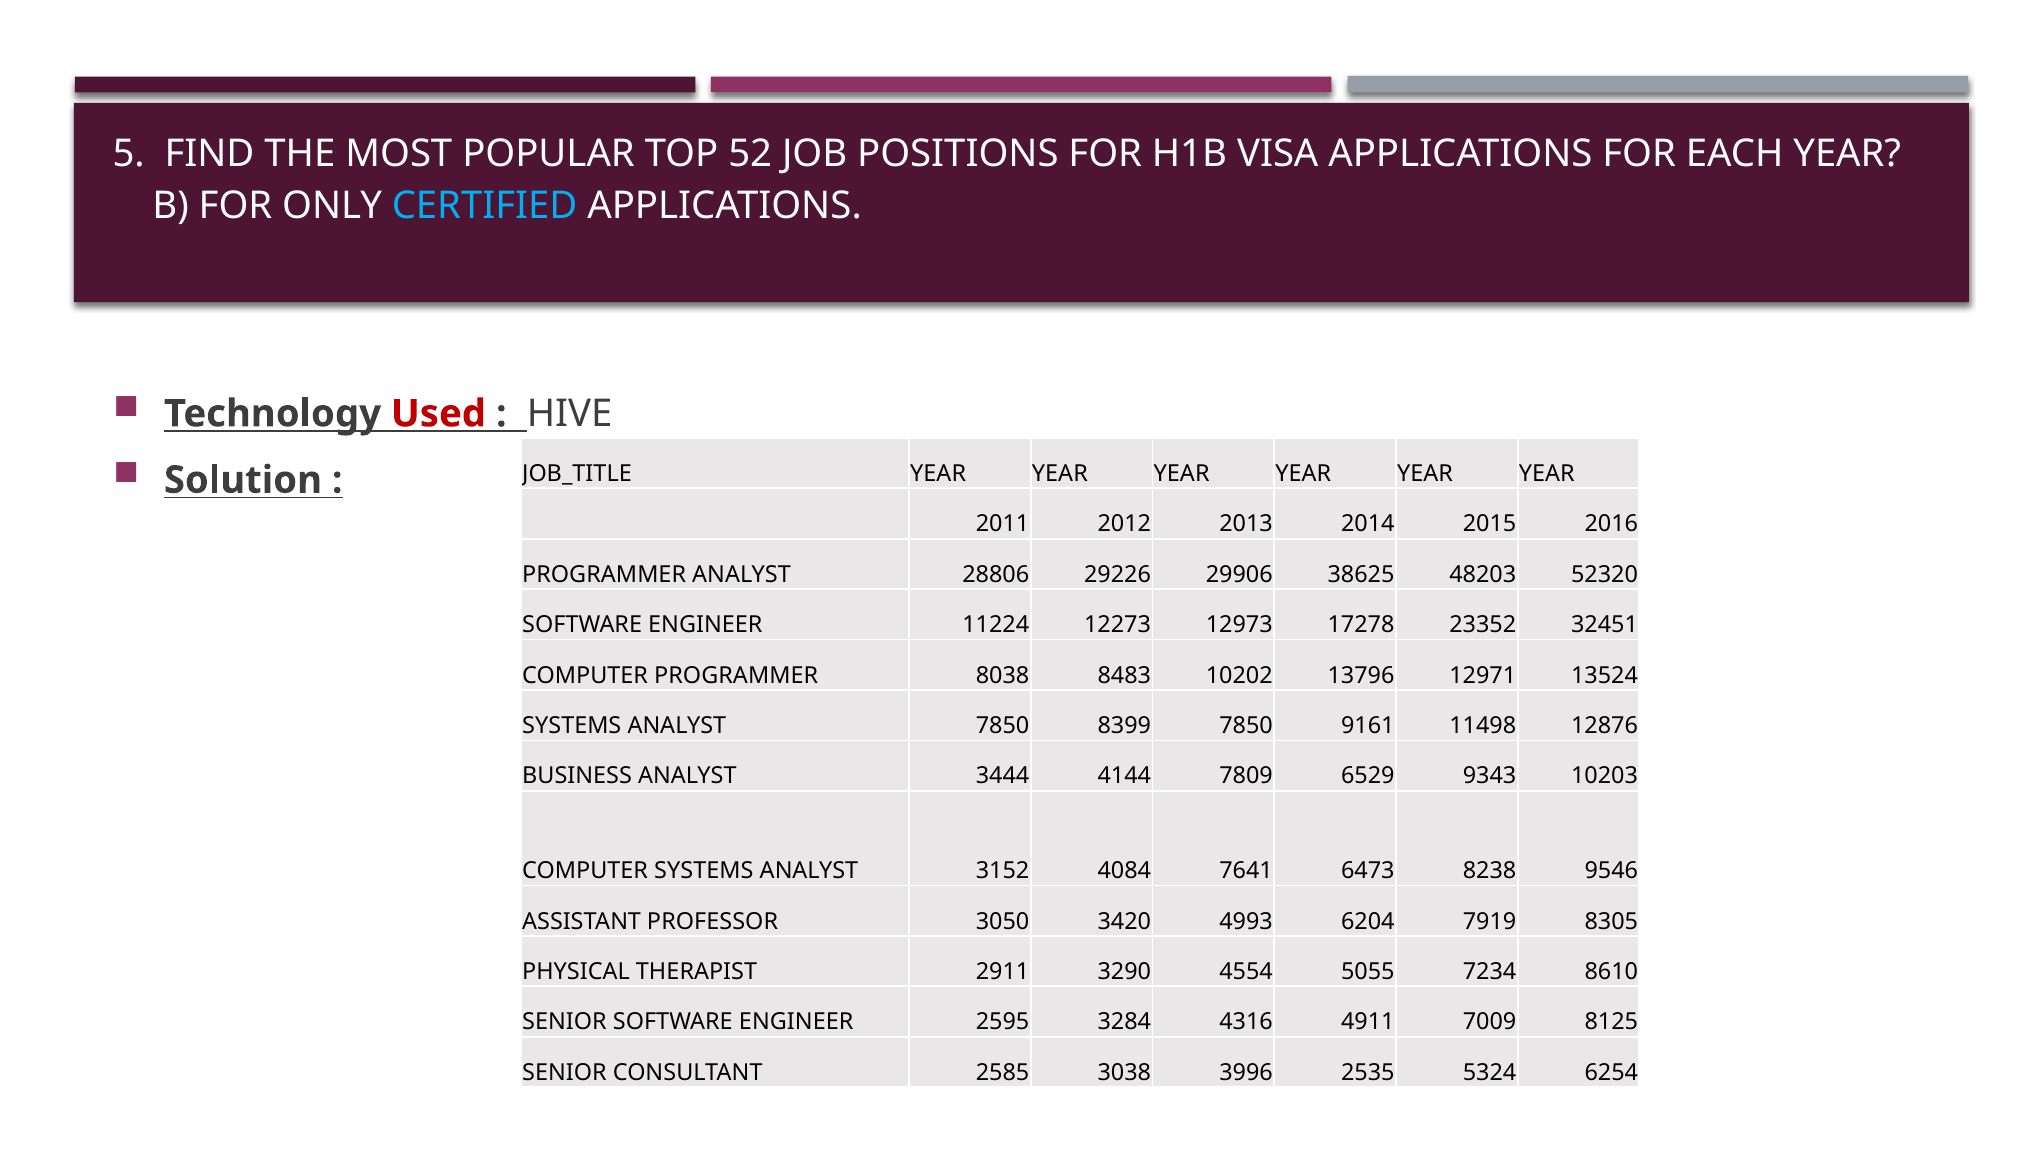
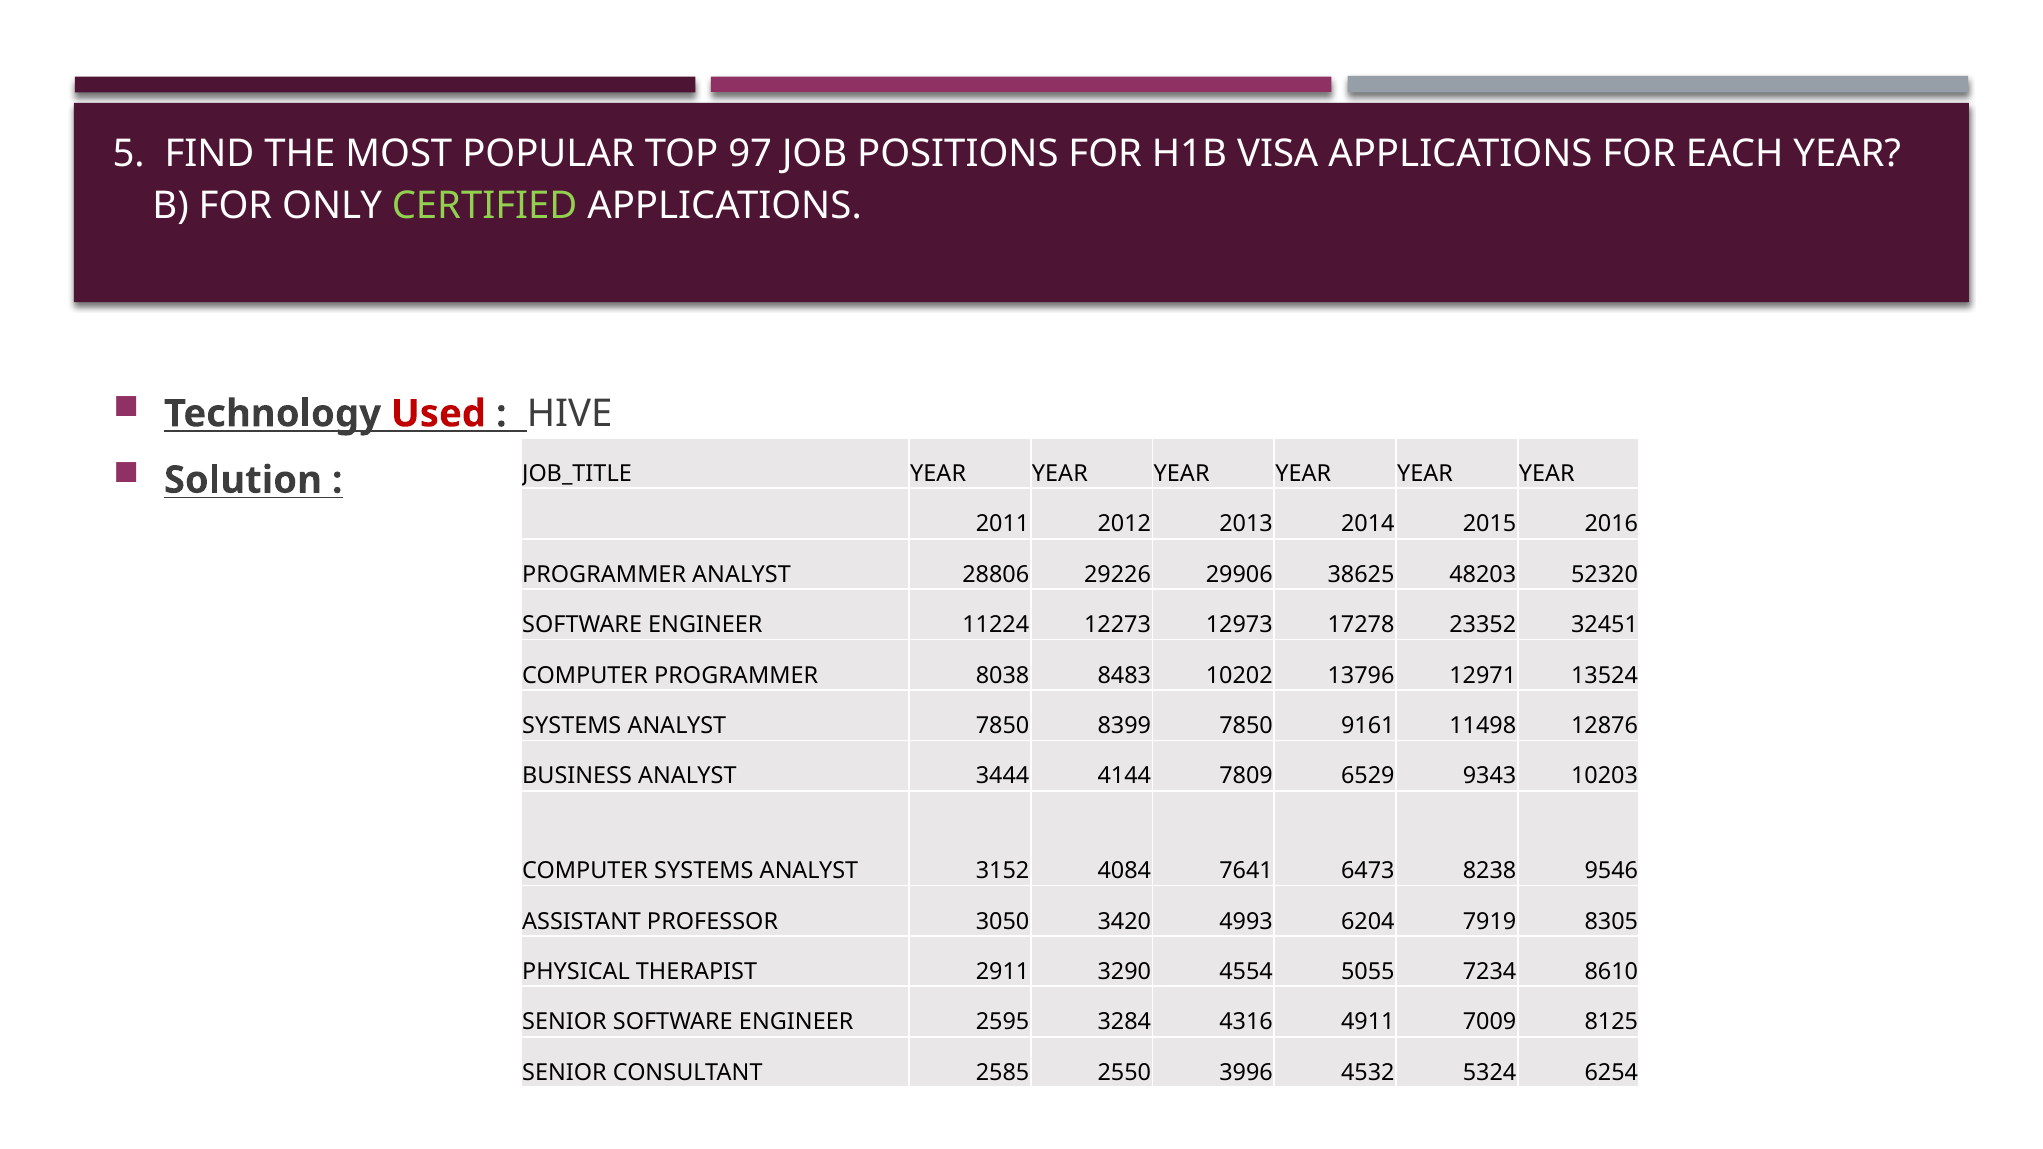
52: 52 -> 97
CERTIFIED colour: light blue -> light green
3038: 3038 -> 2550
2535: 2535 -> 4532
